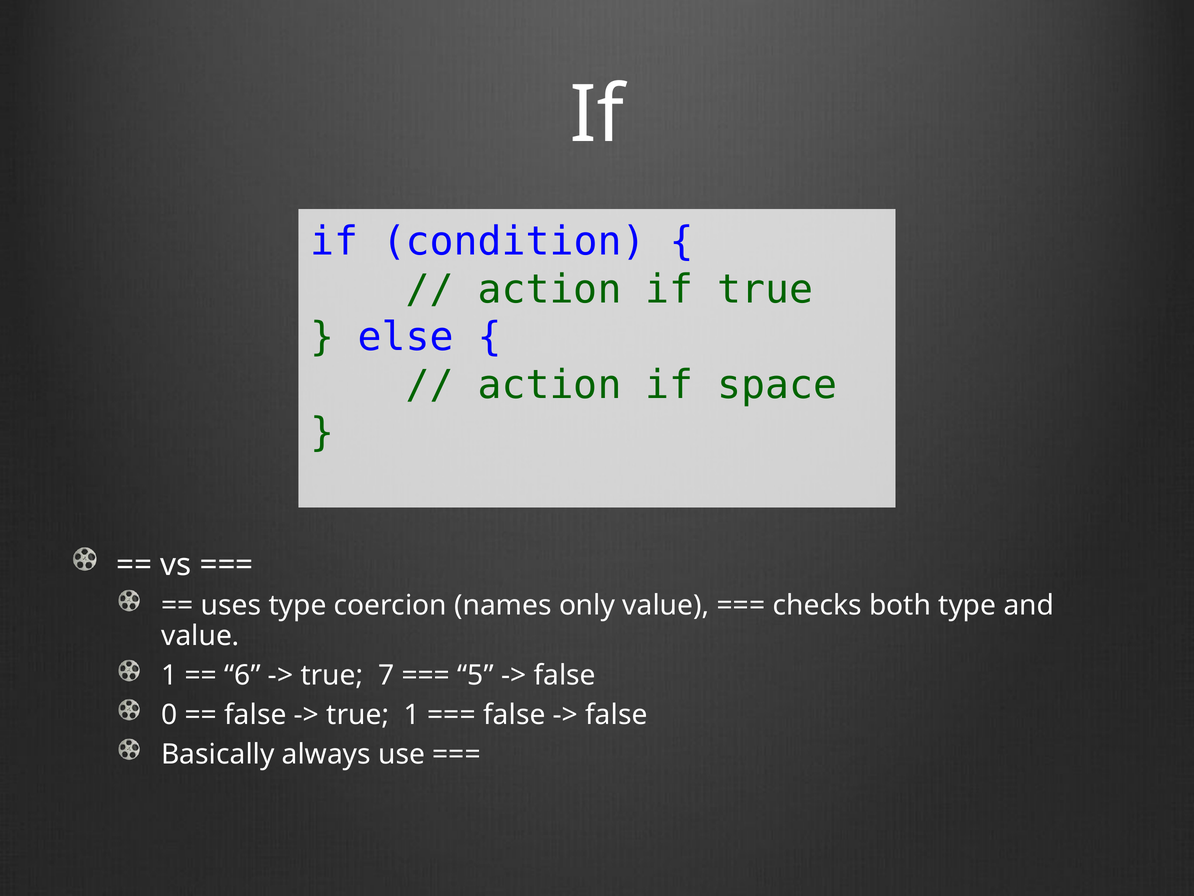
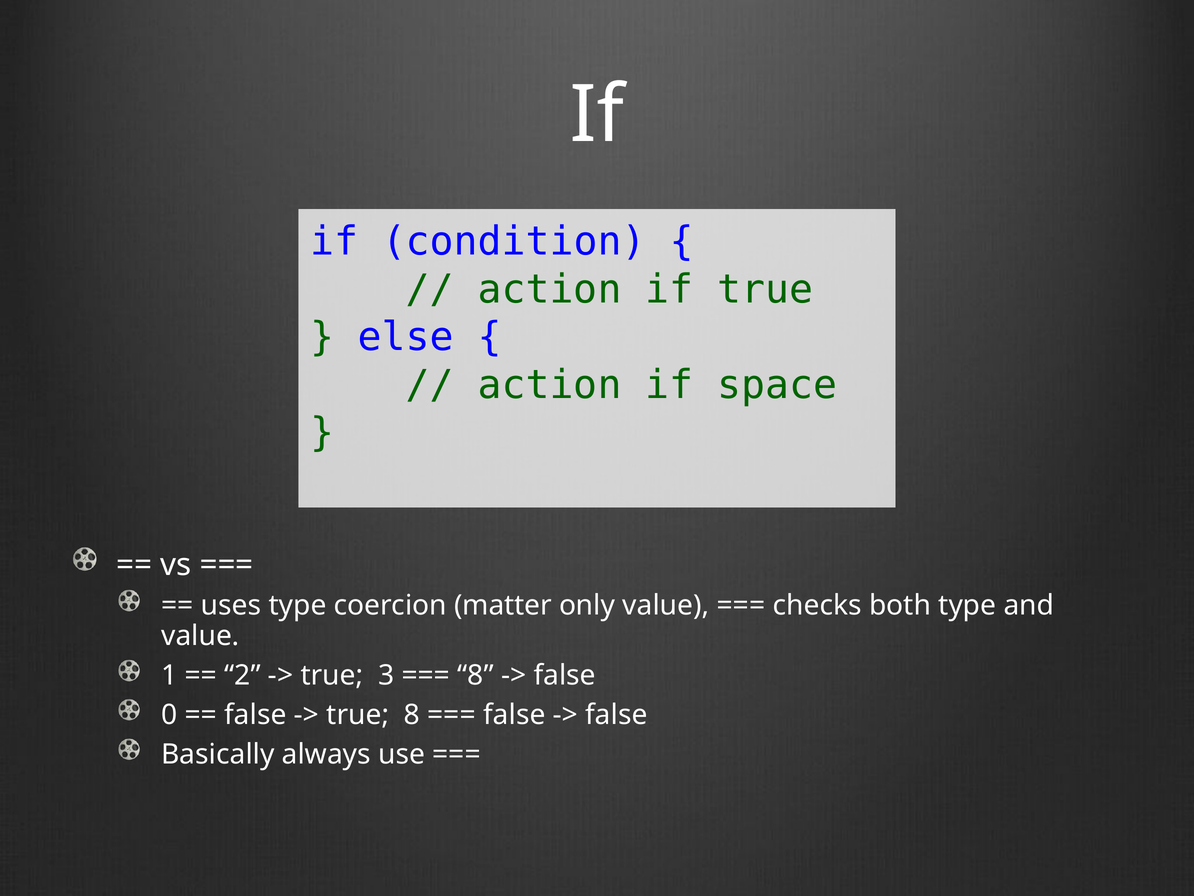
names: names -> matter
6: 6 -> 2
7: 7 -> 3
5 at (476, 675): 5 -> 8
true 1: 1 -> 8
